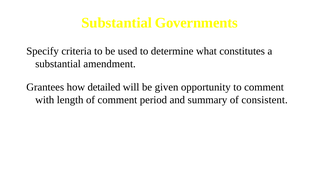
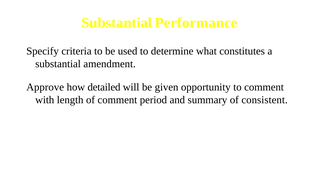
Governments: Governments -> Performance
Grantees: Grantees -> Approve
